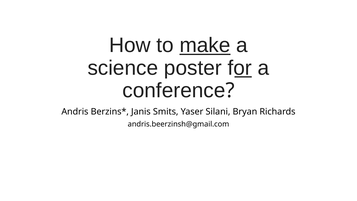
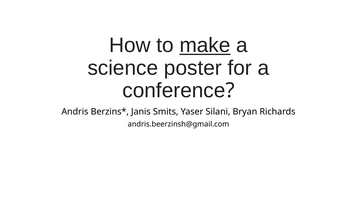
for underline: present -> none
